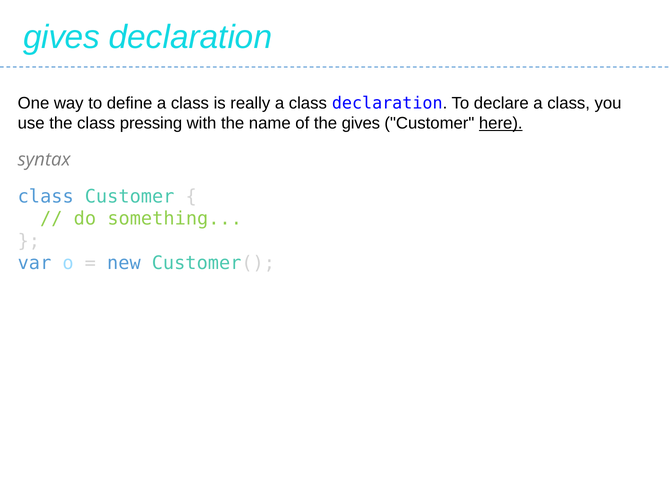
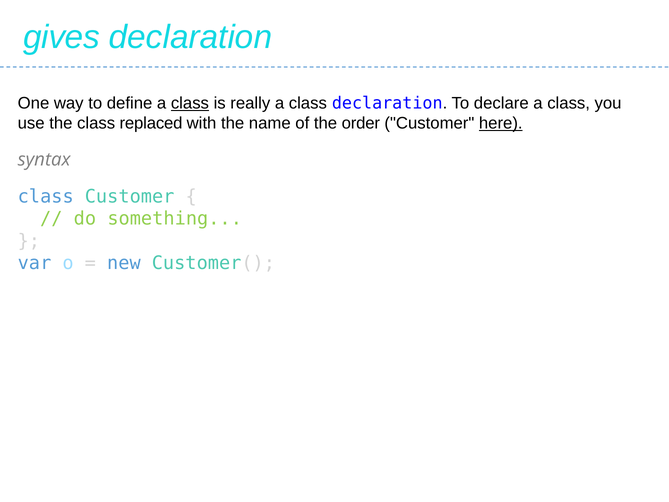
class at (190, 103) underline: none -> present
pressing: pressing -> replaced
the gives: gives -> order
